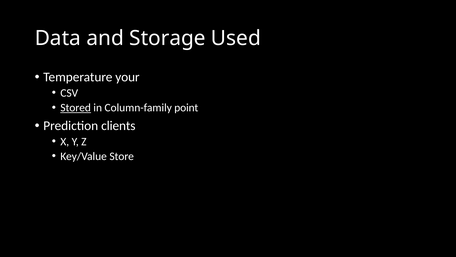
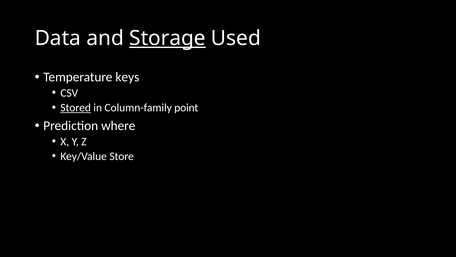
Storage underline: none -> present
your: your -> keys
clients: clients -> where
